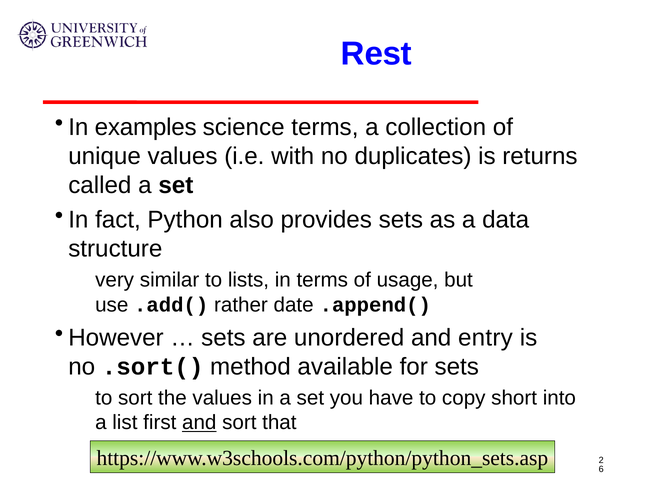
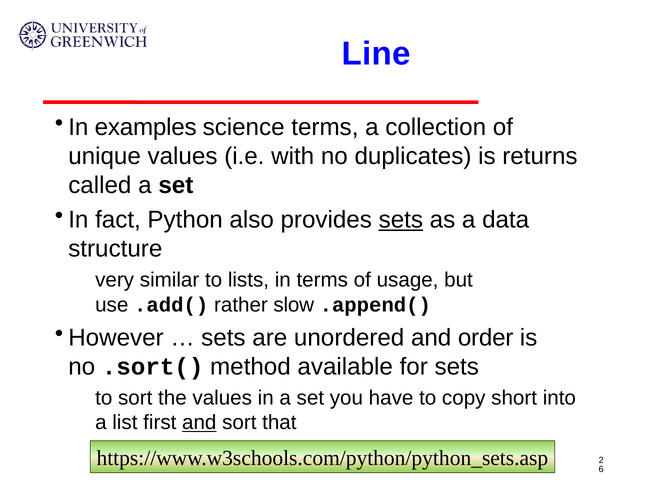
Rest: Rest -> Line
sets at (401, 220) underline: none -> present
date: date -> slow
entry: entry -> order
